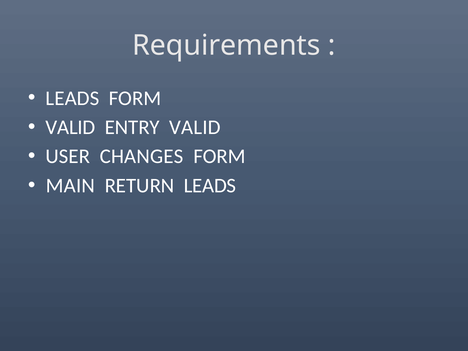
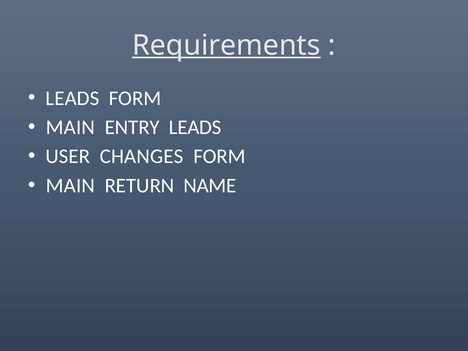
Requirements underline: none -> present
VALID at (71, 127): VALID -> MAIN
ENTRY VALID: VALID -> LEADS
RETURN LEADS: LEADS -> NAME
